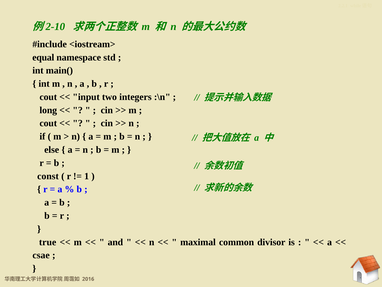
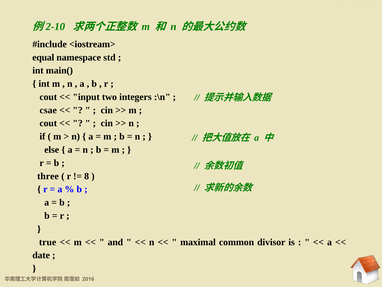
long: long -> csae
const: const -> three
1: 1 -> 8
csae: csae -> date
